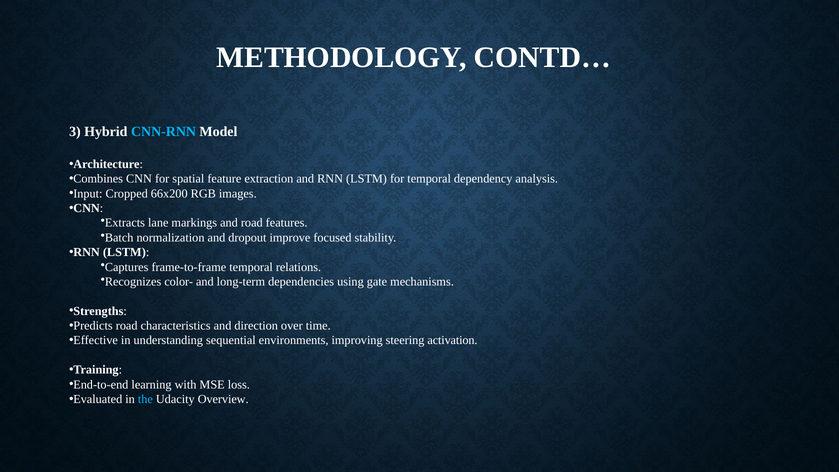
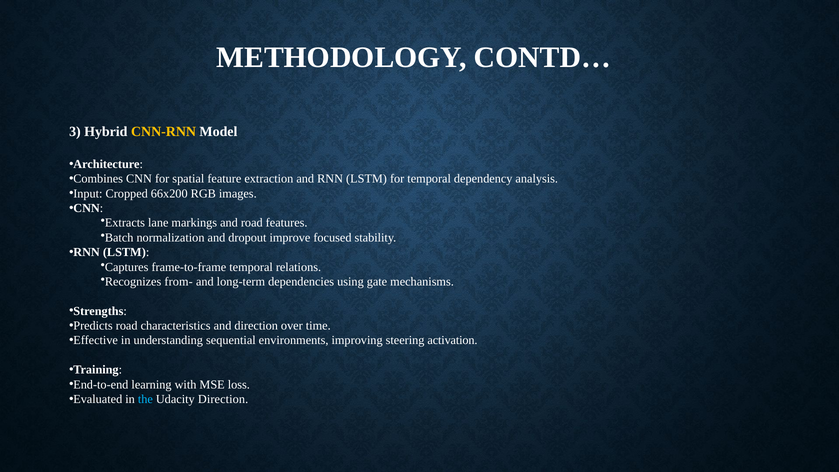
CNN-RNN colour: light blue -> yellow
color-: color- -> from-
Udacity Overview: Overview -> Direction
